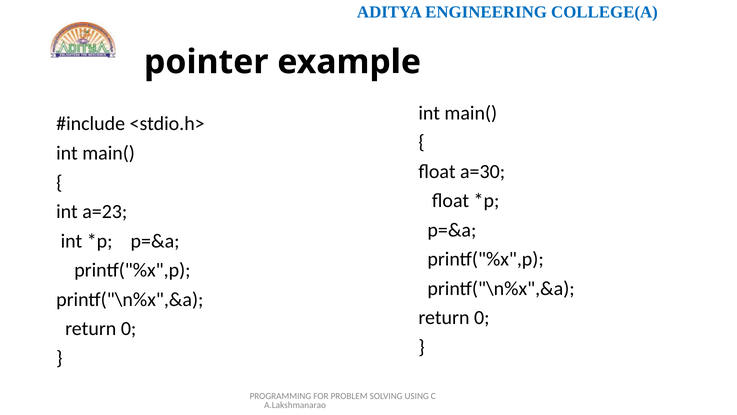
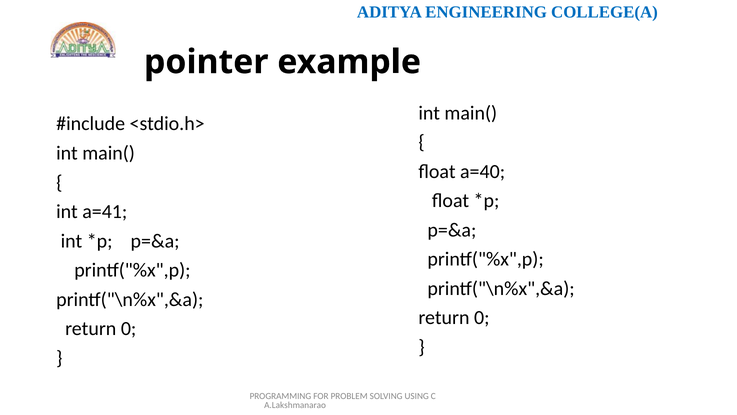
a=30: a=30 -> a=40
a=23: a=23 -> a=41
